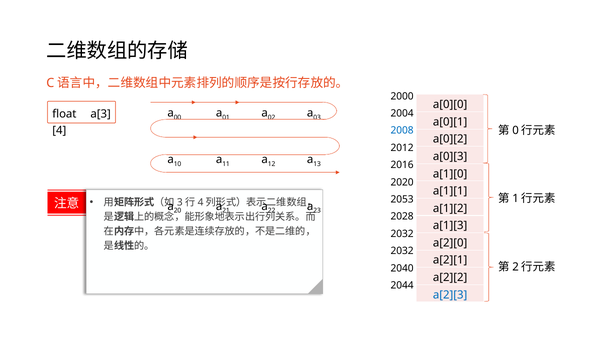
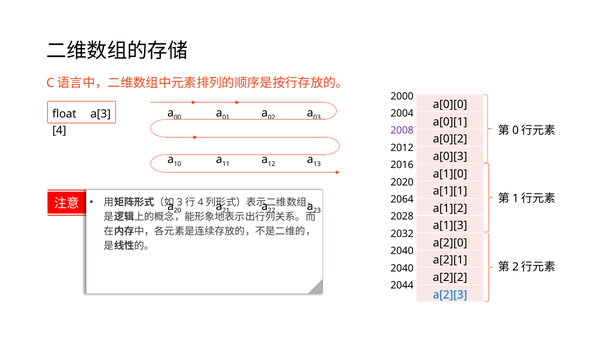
2008 colour: blue -> purple
2053: 2053 -> 2064
2032 at (402, 251): 2032 -> 2040
